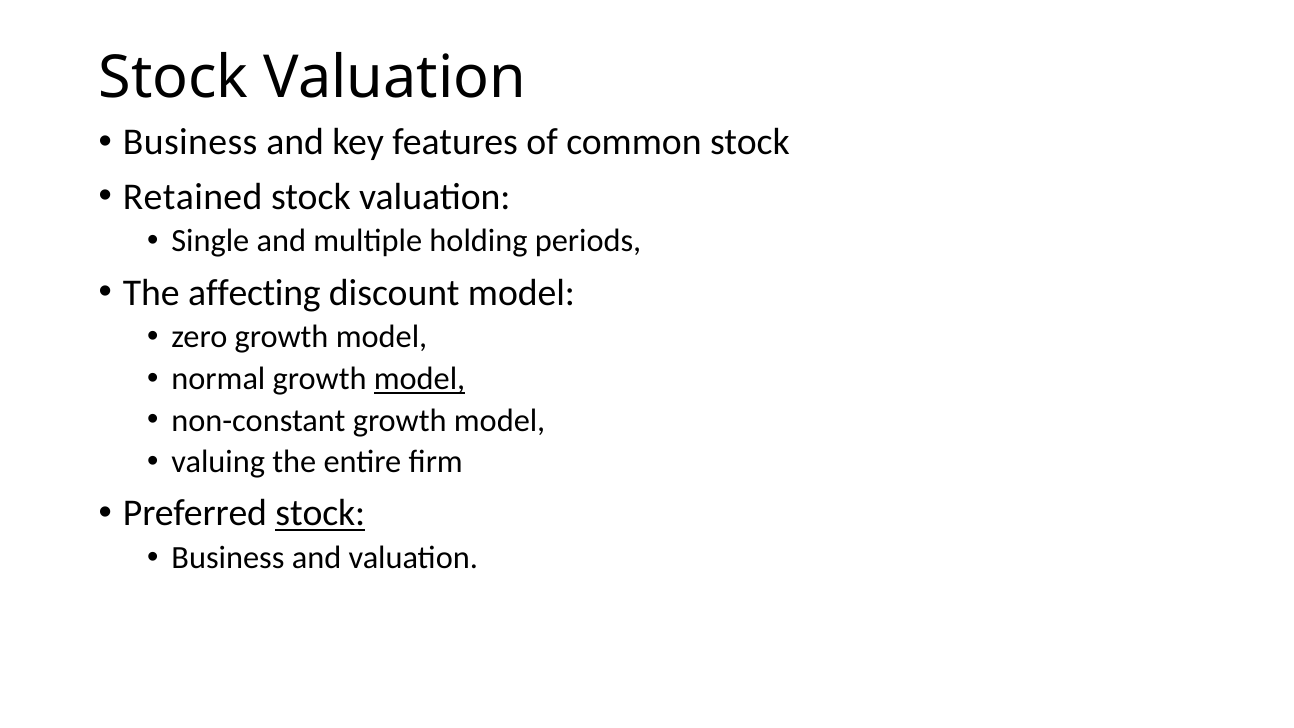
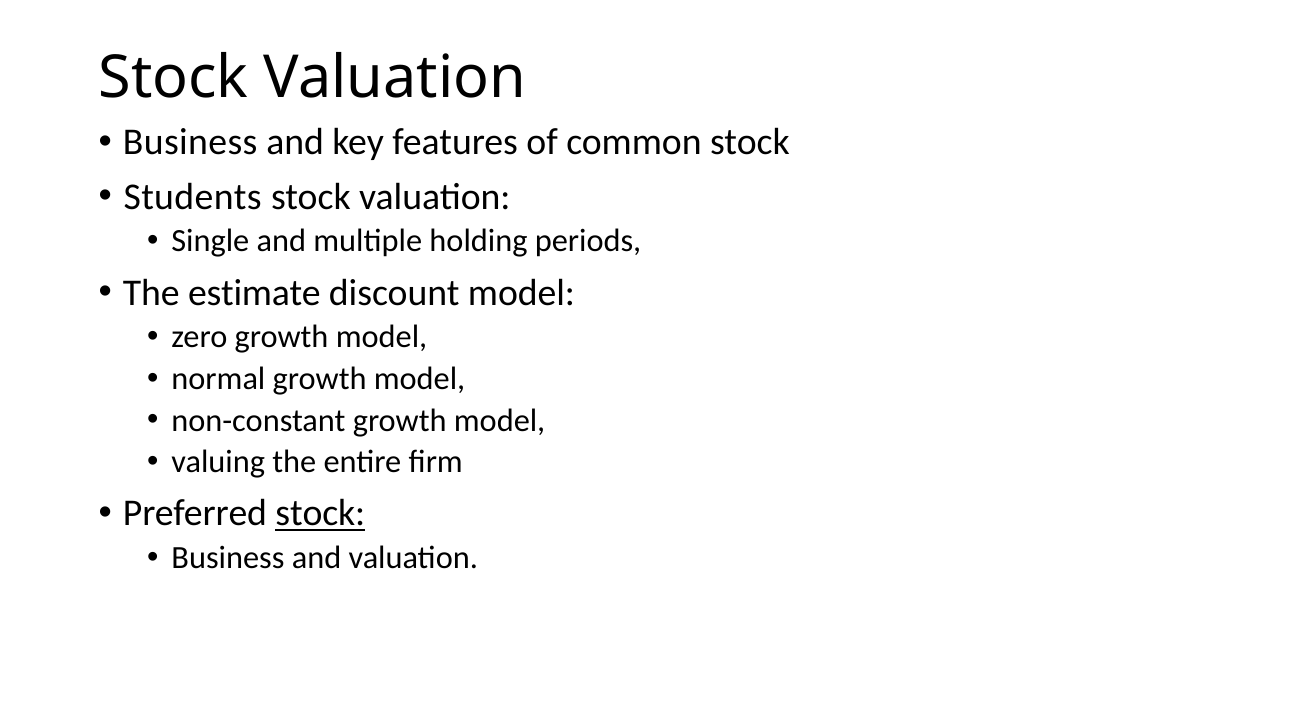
Retained: Retained -> Students
affecting: affecting -> estimate
model at (420, 379) underline: present -> none
